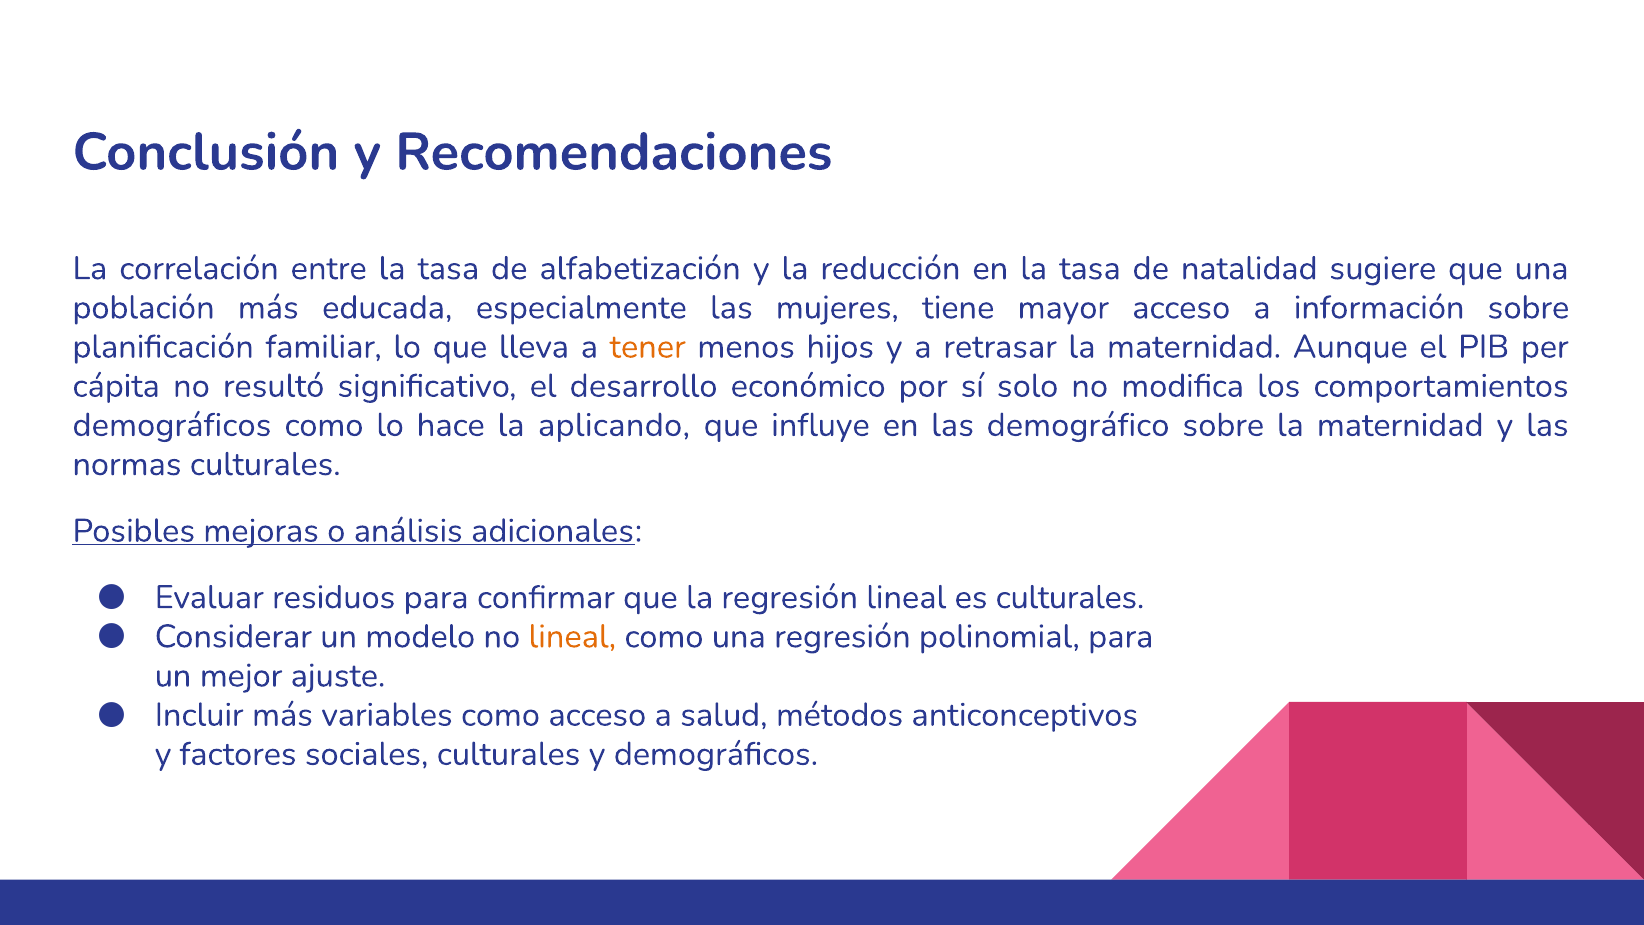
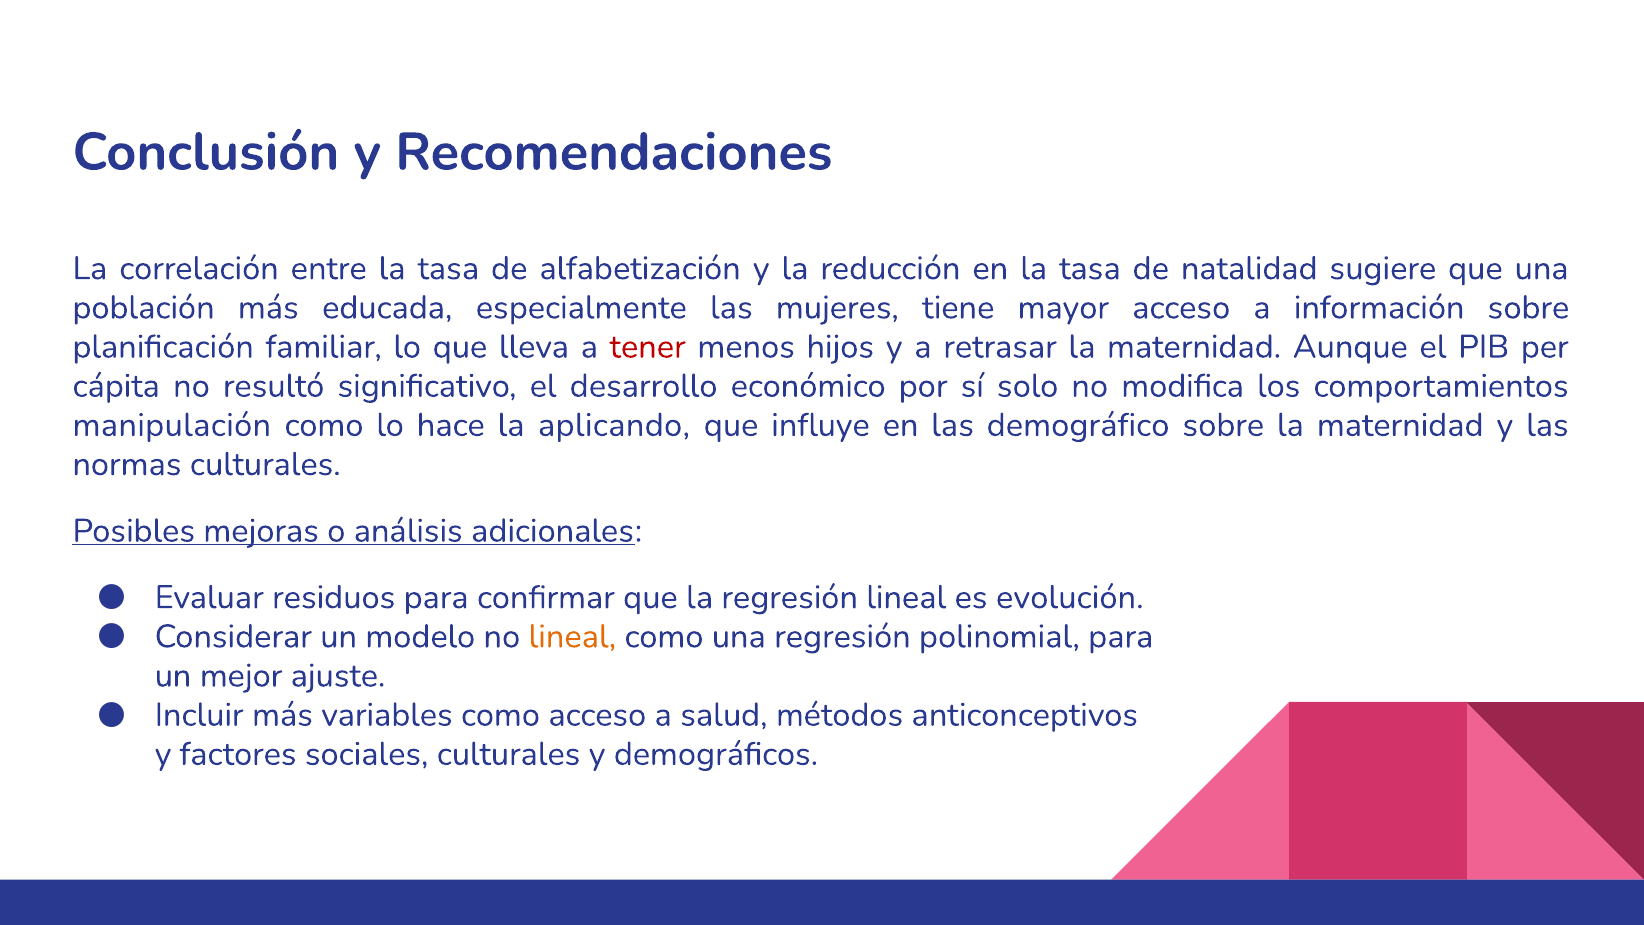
tener colour: orange -> red
demográficos at (172, 425): demográficos -> manipulación
es culturales: culturales -> evolución
